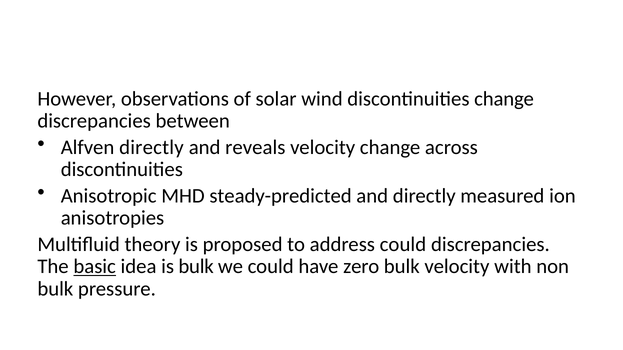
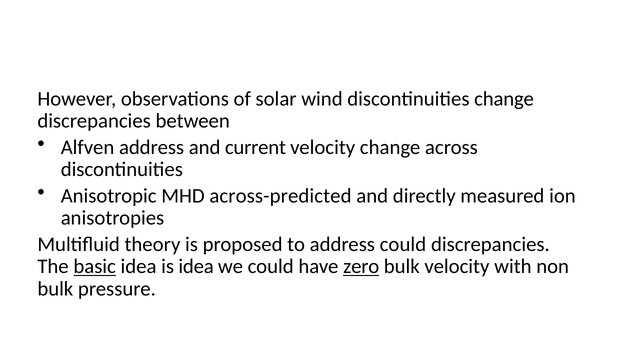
Alfven directly: directly -> address
reveals: reveals -> current
steady-predicted: steady-predicted -> across-predicted
is bulk: bulk -> idea
zero underline: none -> present
